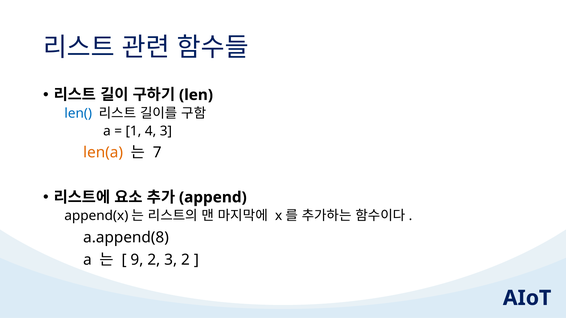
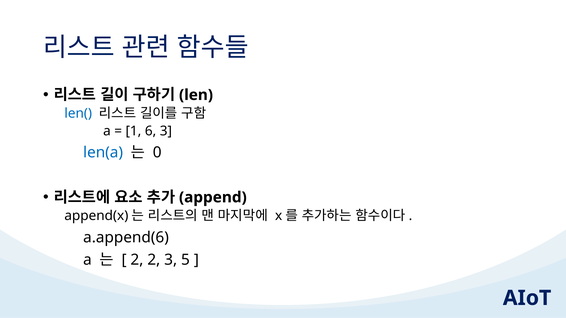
4: 4 -> 6
len(a colour: orange -> blue
7: 7 -> 0
a.append(8: a.append(8 -> a.append(6
9 at (137, 260): 9 -> 2
3 2: 2 -> 5
